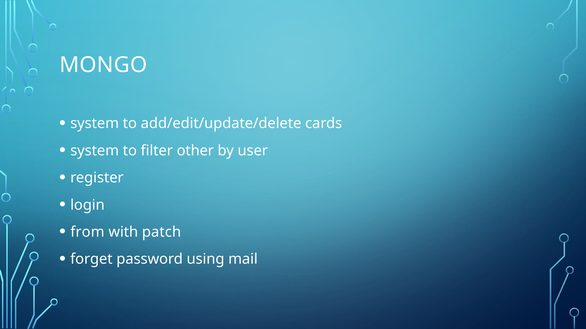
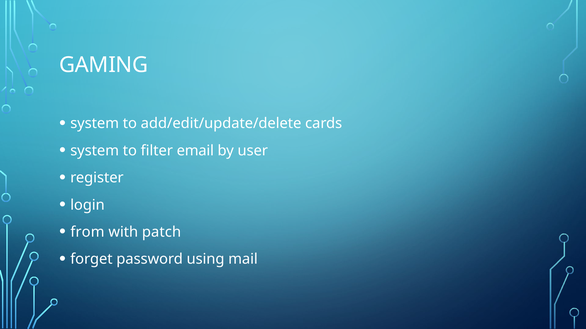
MONGO: MONGO -> GAMING
other: other -> email
